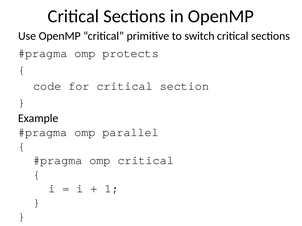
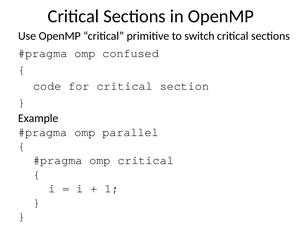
protects: protects -> confused
